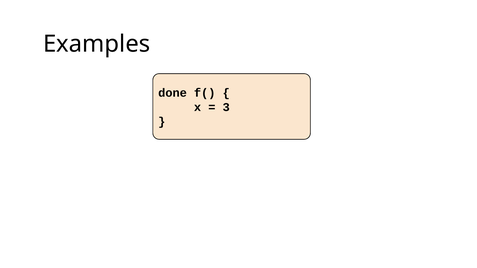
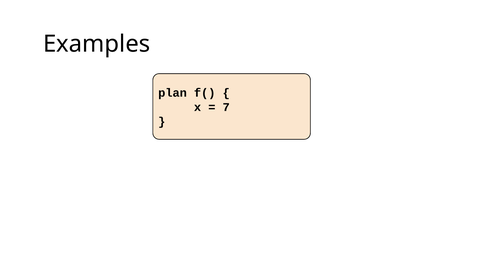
done: done -> plan
3: 3 -> 7
